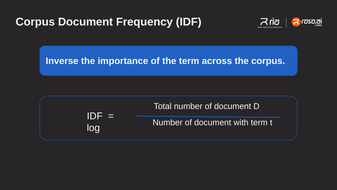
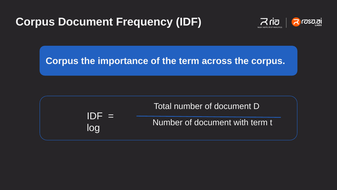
Inverse at (62, 61): Inverse -> Corpus
